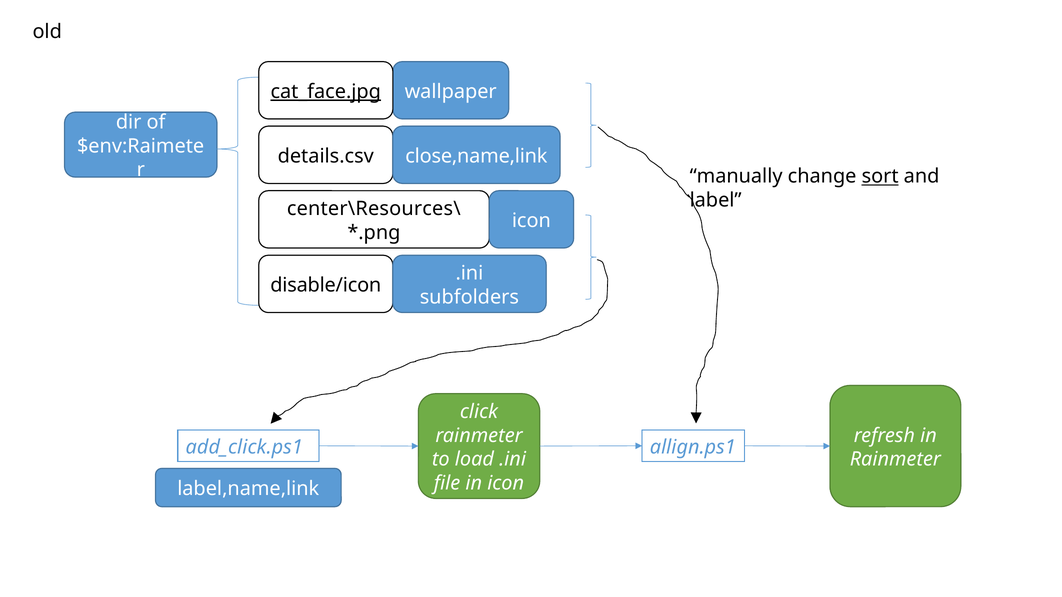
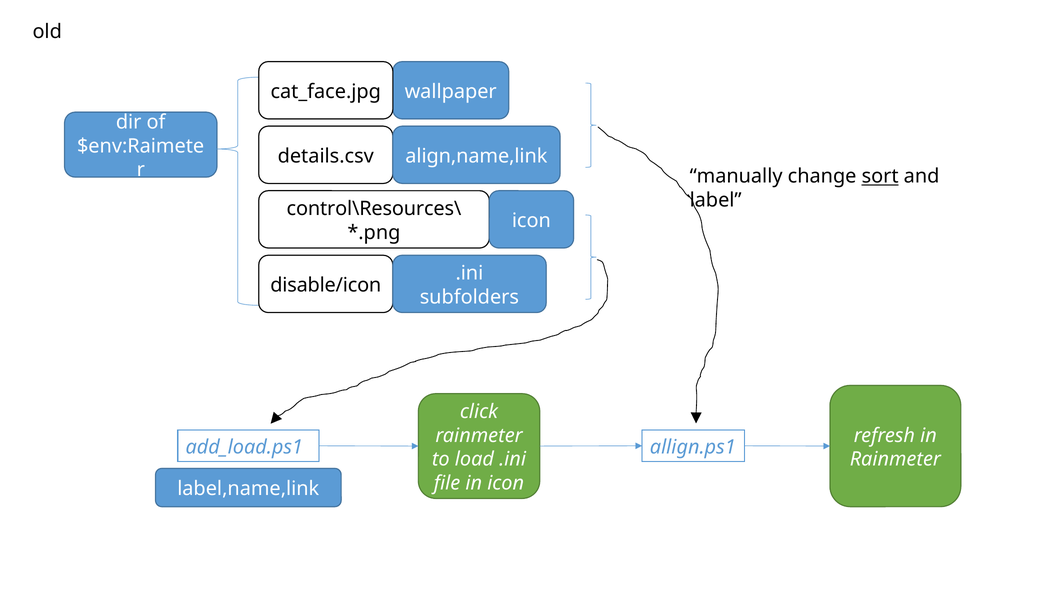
cat_face.jpg underline: present -> none
close,name,link: close,name,link -> align,name,link
center\Resources\: center\Resources\ -> control\Resources\
add_click.ps1: add_click.ps1 -> add_load.ps1
